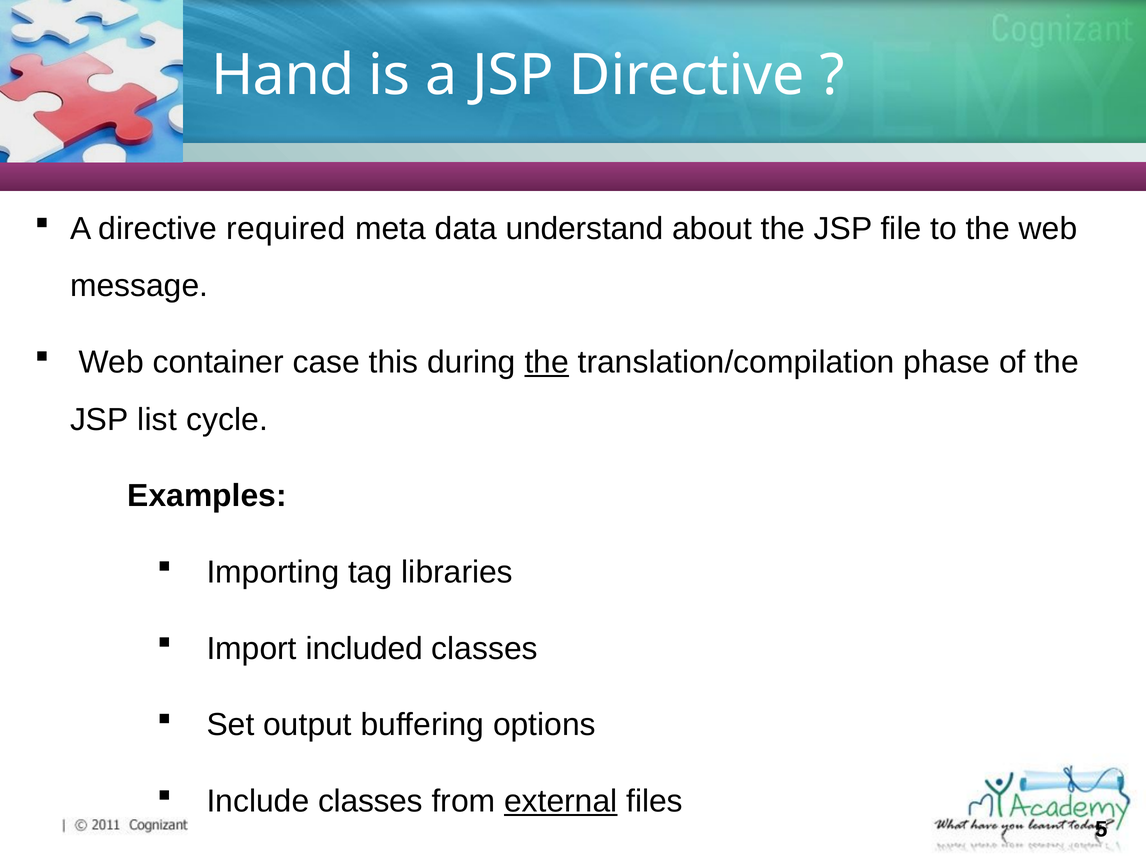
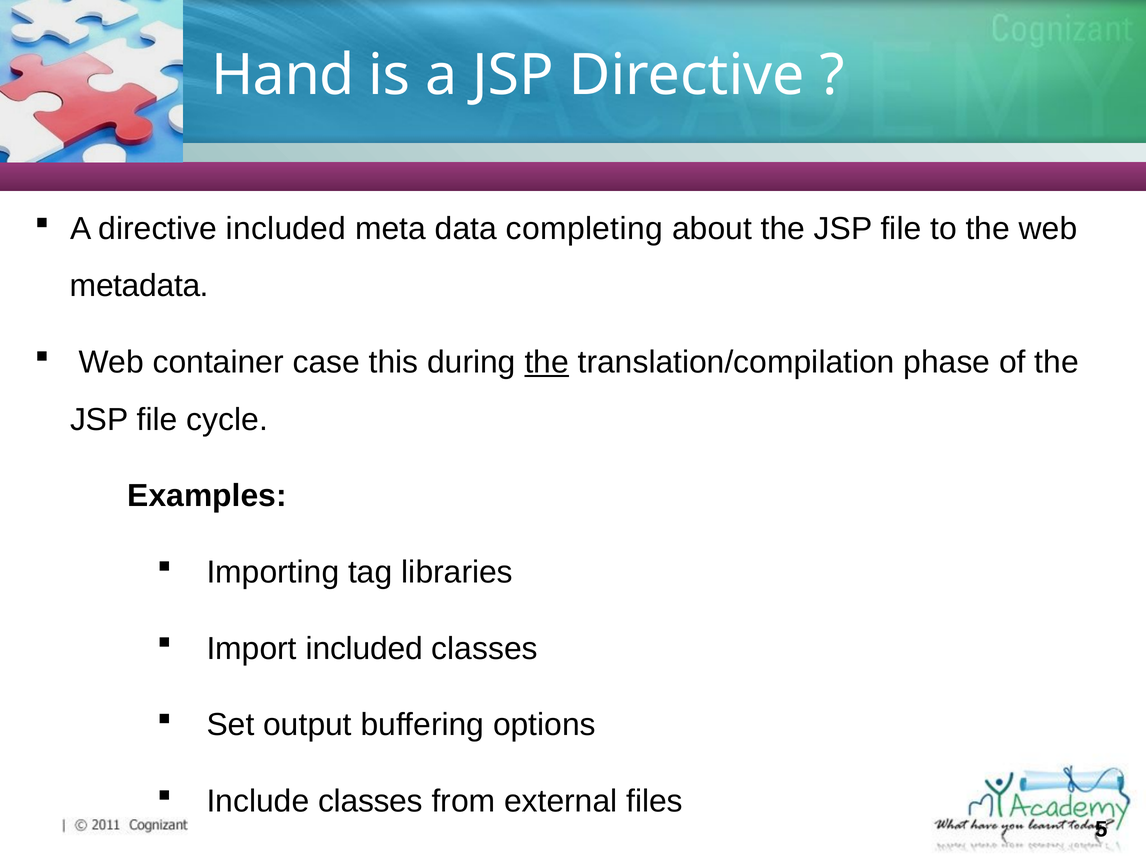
directive required: required -> included
understand: understand -> completing
message: message -> metadata
list at (157, 420): list -> file
external underline: present -> none
